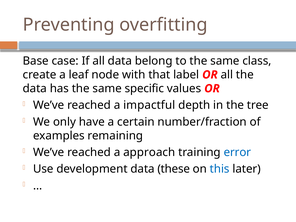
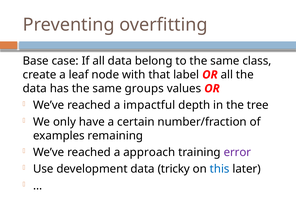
specific: specific -> groups
error colour: blue -> purple
these: these -> tricky
